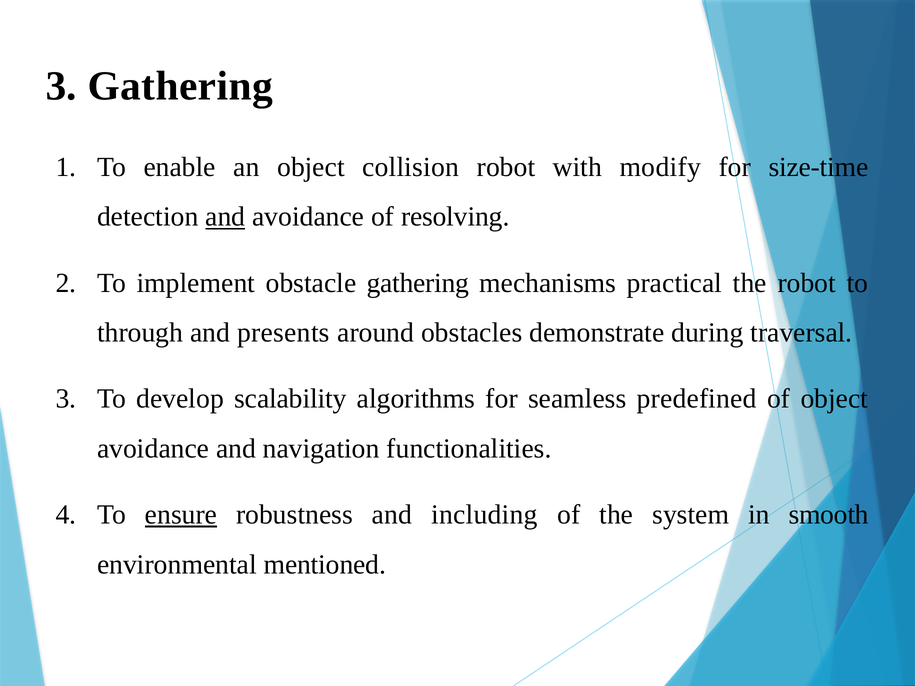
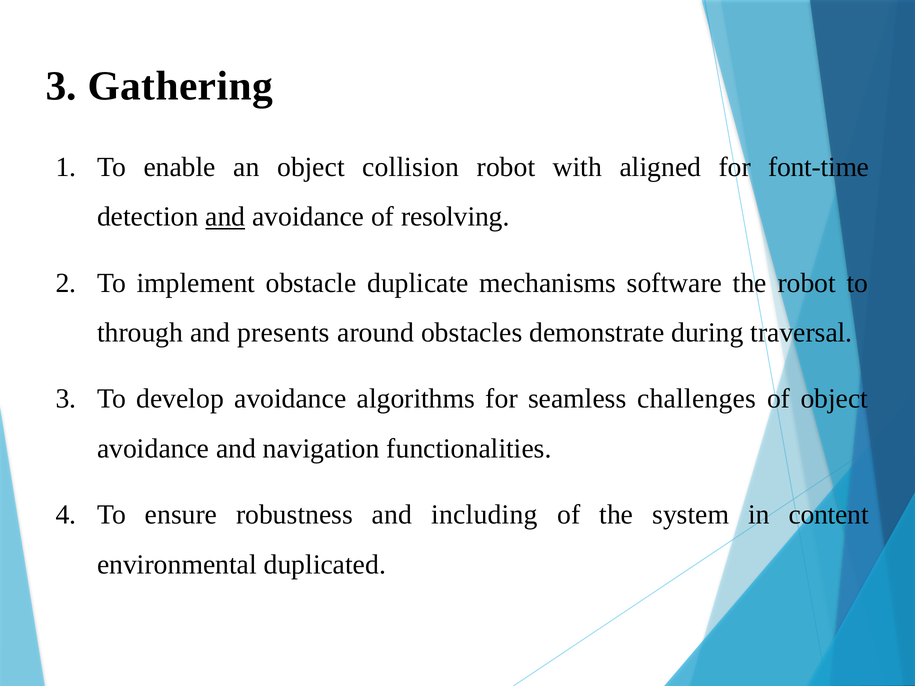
modify: modify -> aligned
size-time: size-time -> font-time
obstacle gathering: gathering -> duplicate
practical: practical -> software
develop scalability: scalability -> avoidance
predefined: predefined -> challenges
ensure underline: present -> none
smooth: smooth -> content
mentioned: mentioned -> duplicated
